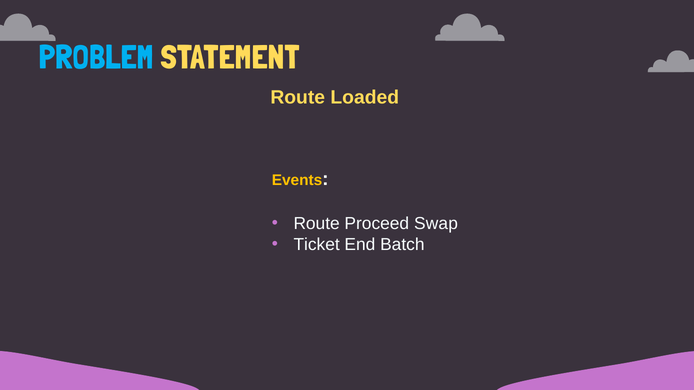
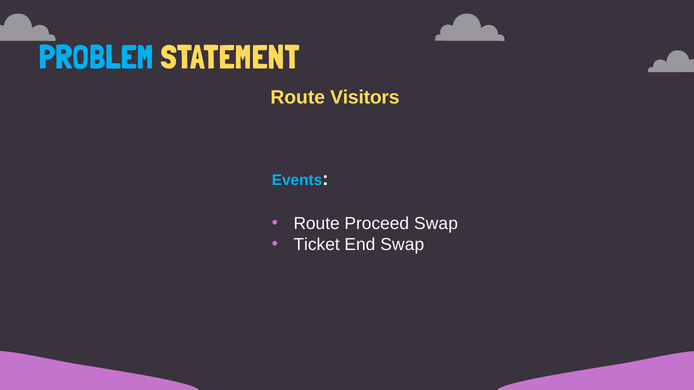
Loaded: Loaded -> Visitors
Events colour: yellow -> light blue
End Batch: Batch -> Swap
